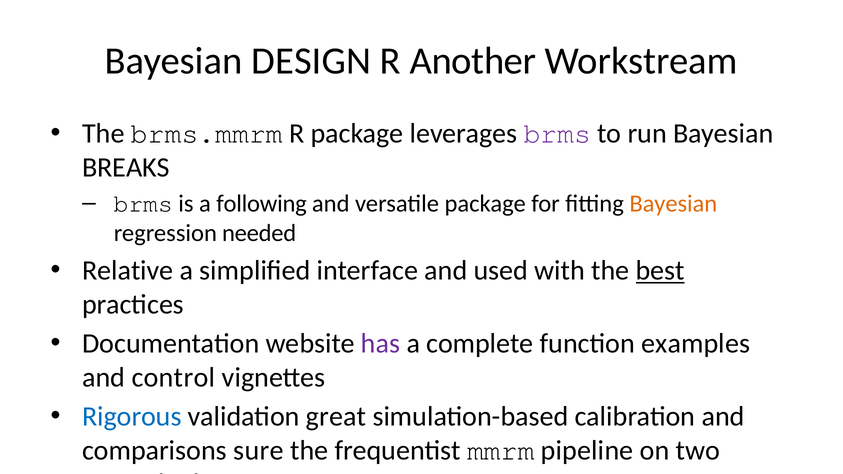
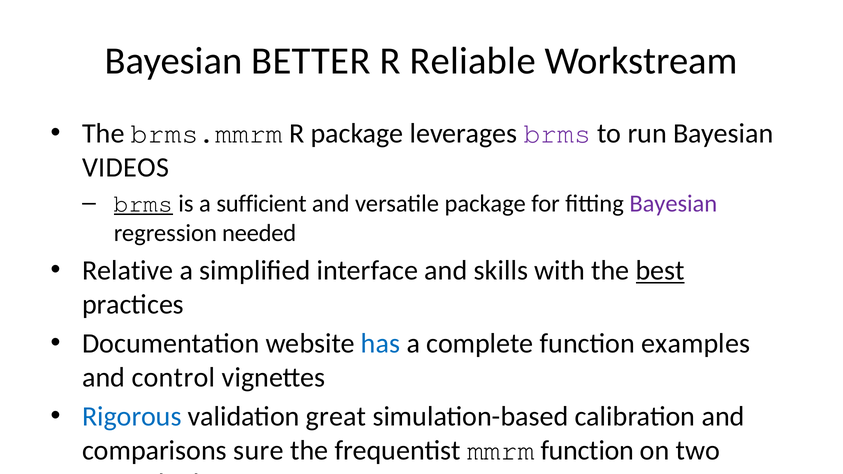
DESIGN: DESIGN -> BETTER
Another: Another -> Reliable
BREAKS: BREAKS -> VIDEOS
brms at (143, 204) underline: none -> present
following: following -> sufficient
Bayesian at (673, 204) colour: orange -> purple
used: used -> skills
has colour: purple -> blue
mmrm pipeline: pipeline -> function
